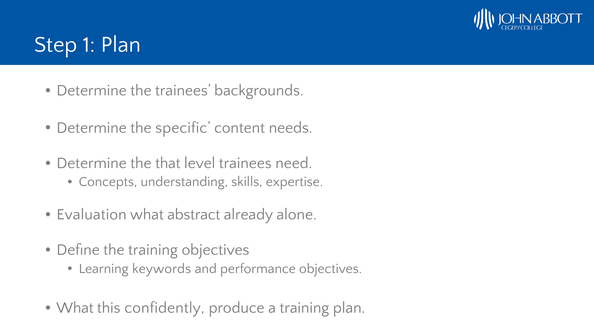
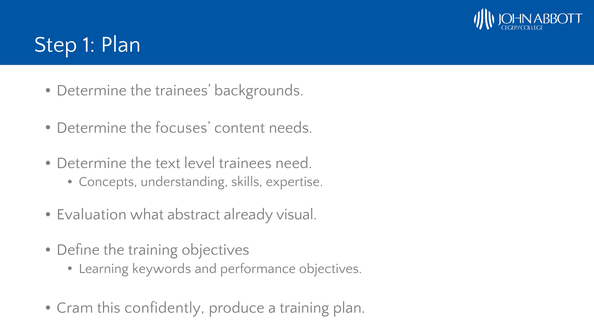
specific: specific -> focuses
that: that -> text
alone: alone -> visual
What at (75, 308): What -> Cram
